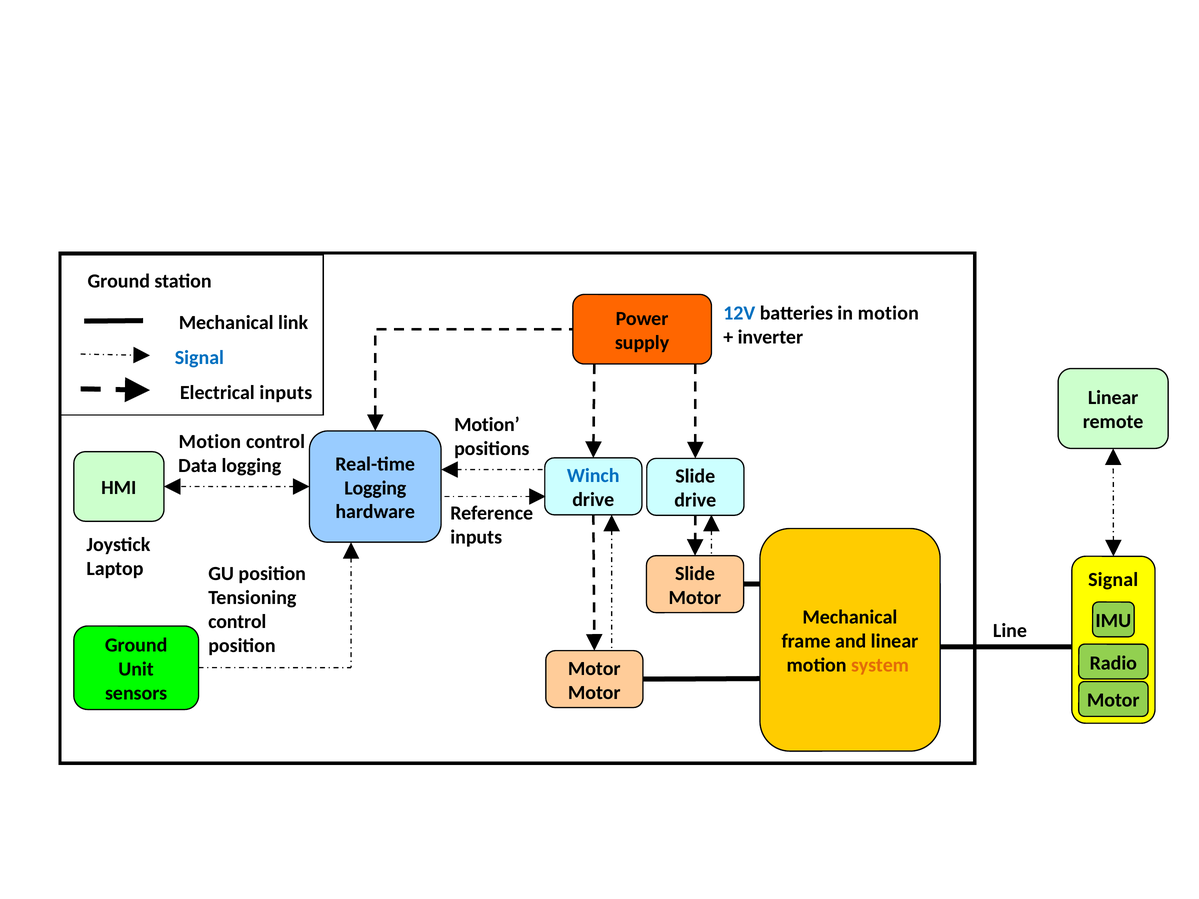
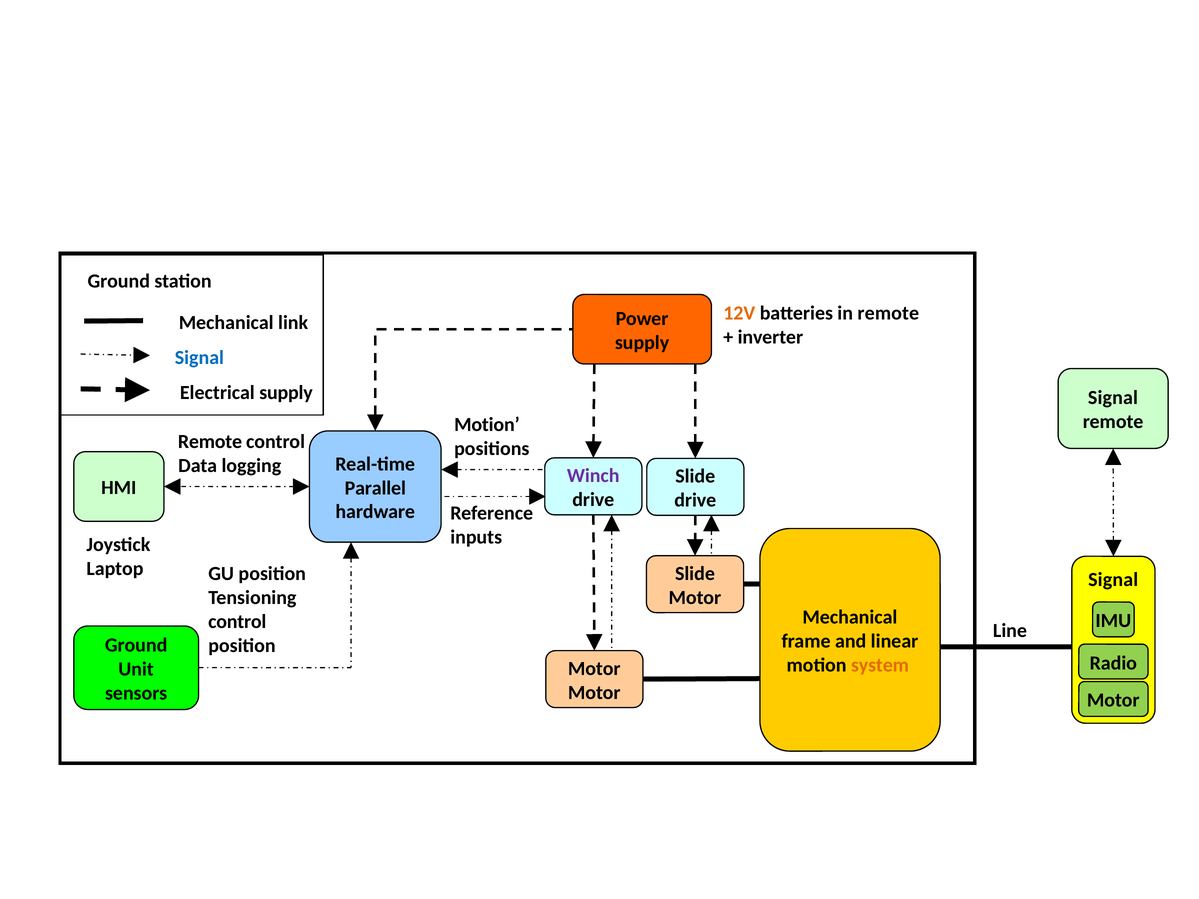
12V colour: blue -> orange
in motion: motion -> remote
Electrical inputs: inputs -> supply
Linear at (1113, 398): Linear -> Signal
Motion at (210, 442): Motion -> Remote
Winch colour: blue -> purple
Logging at (375, 488): Logging -> Parallel
